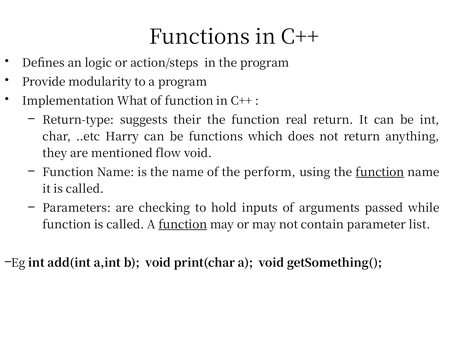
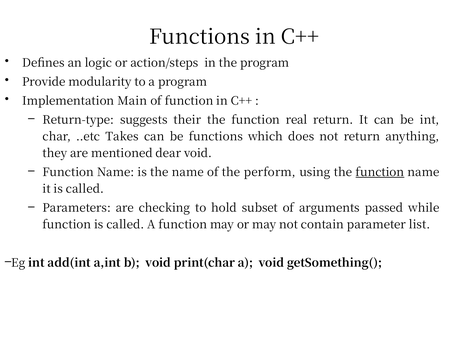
What: What -> Main
Harry: Harry -> Takes
flow: flow -> dear
inputs: inputs -> subset
function at (183, 225) underline: present -> none
